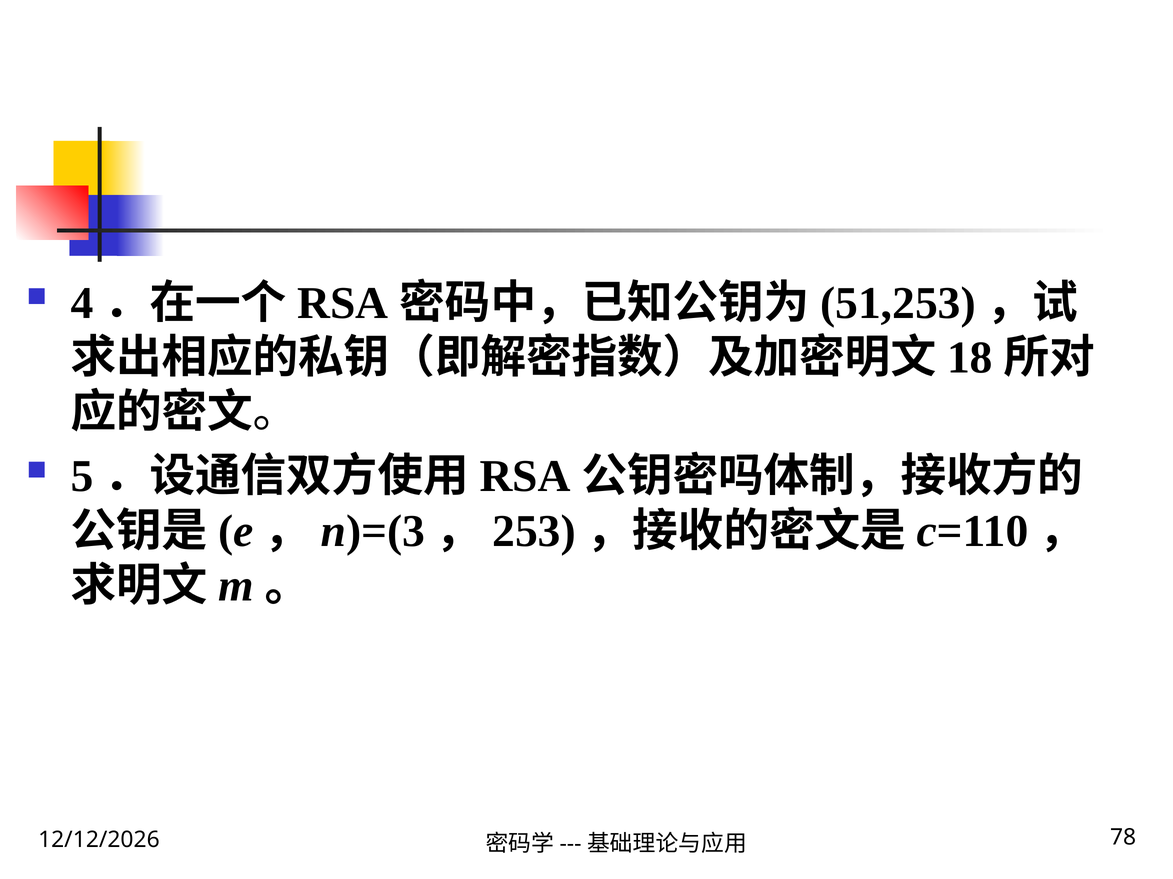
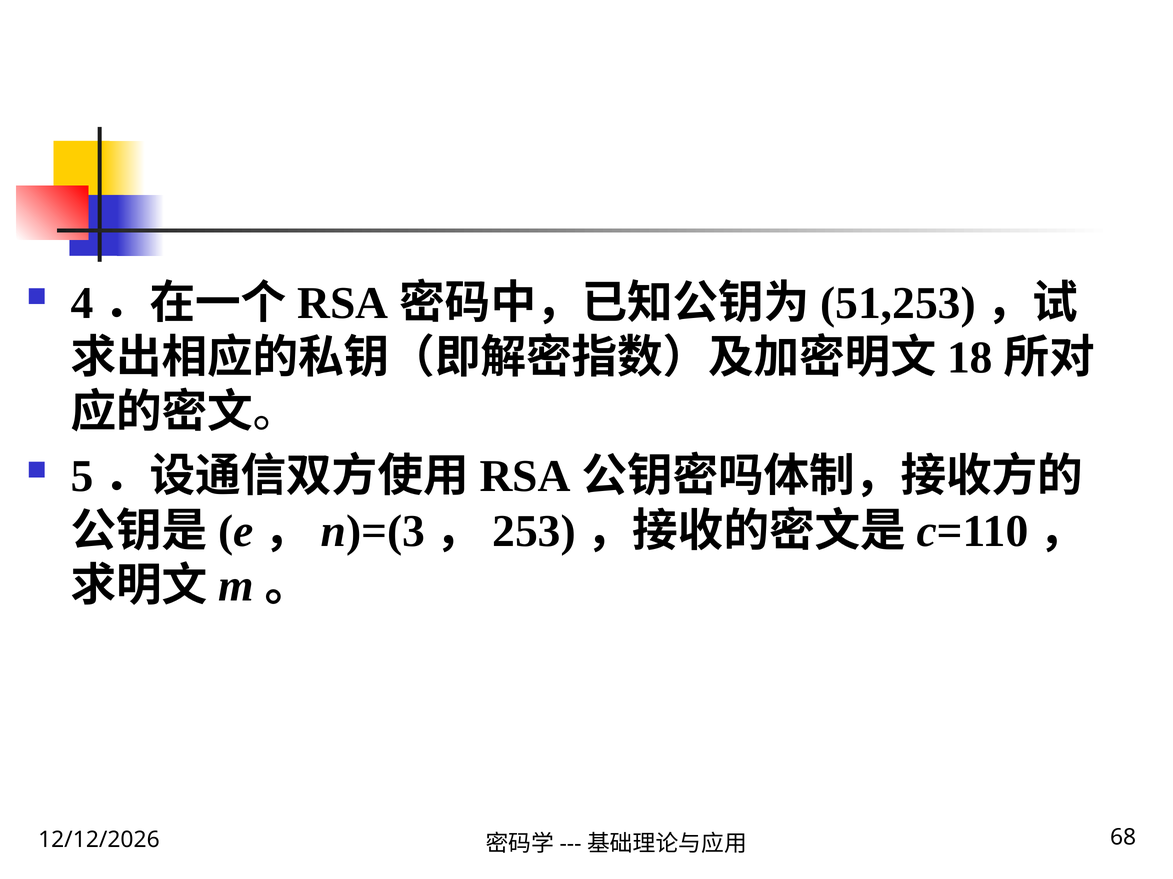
78: 78 -> 68
